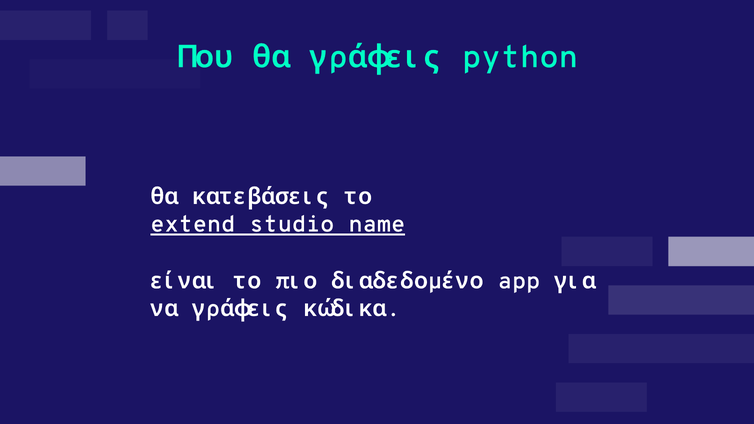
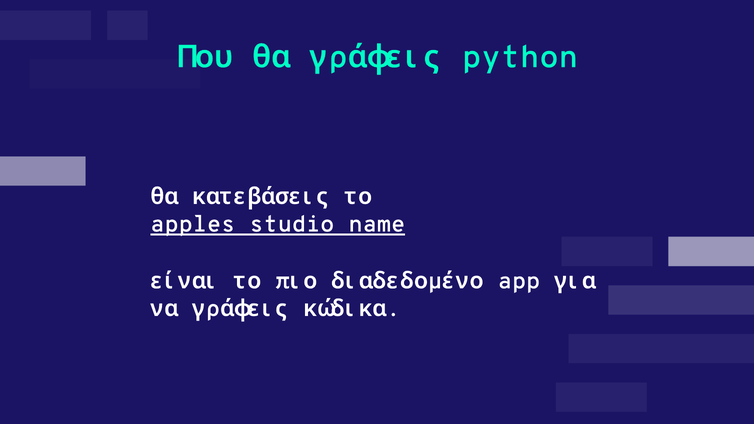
extend: extend -> apples
